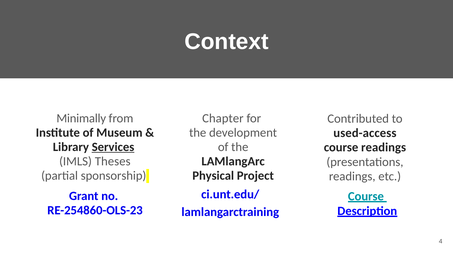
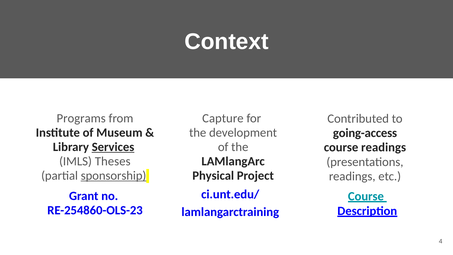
Minimally: Minimally -> Programs
Chapter: Chapter -> Capture
used-access: used-access -> going-access
sponsorship underline: none -> present
